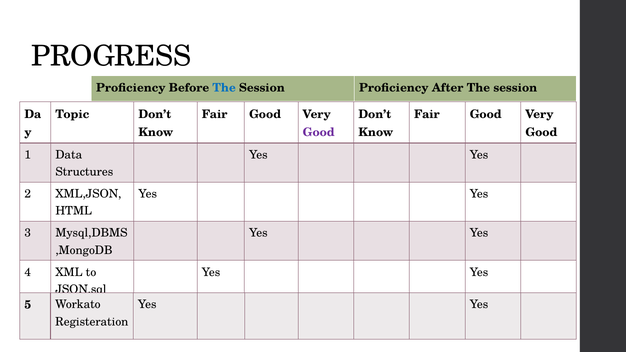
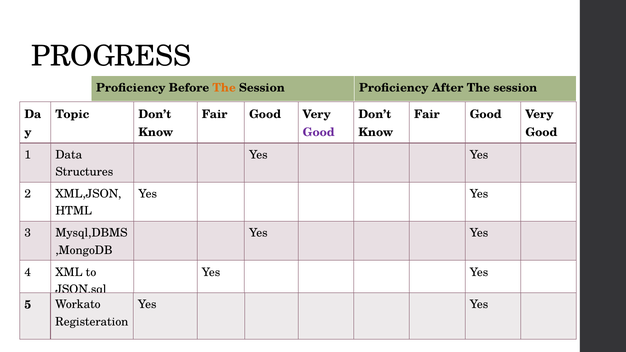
The at (224, 88) colour: blue -> orange
